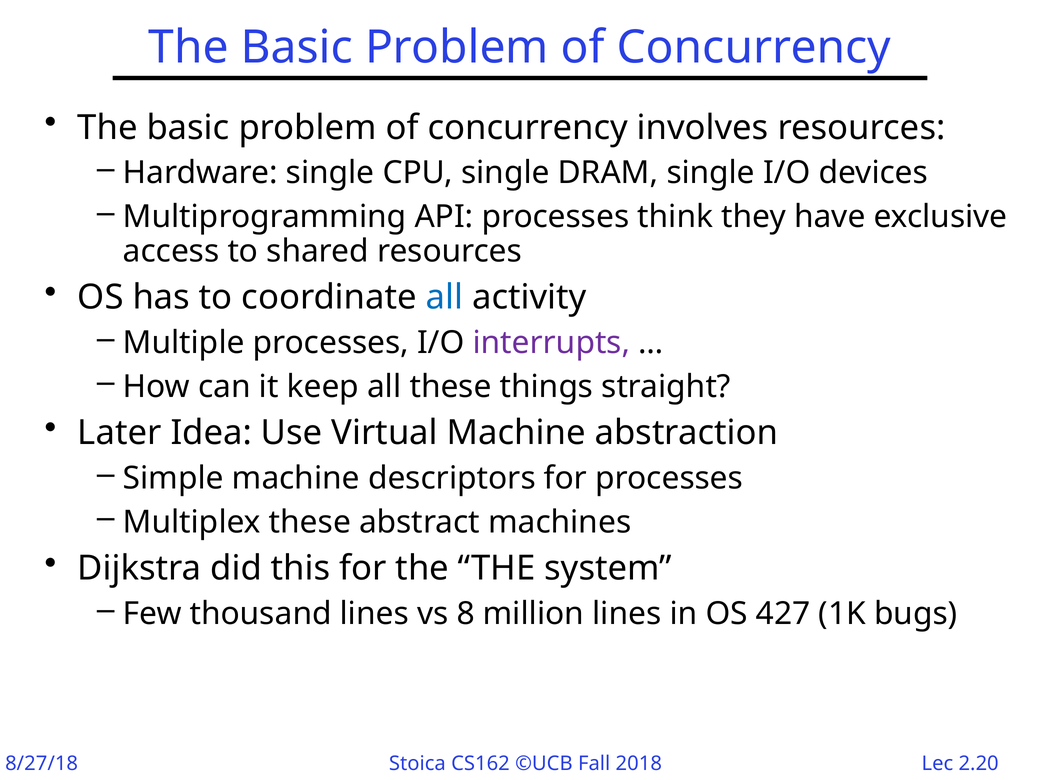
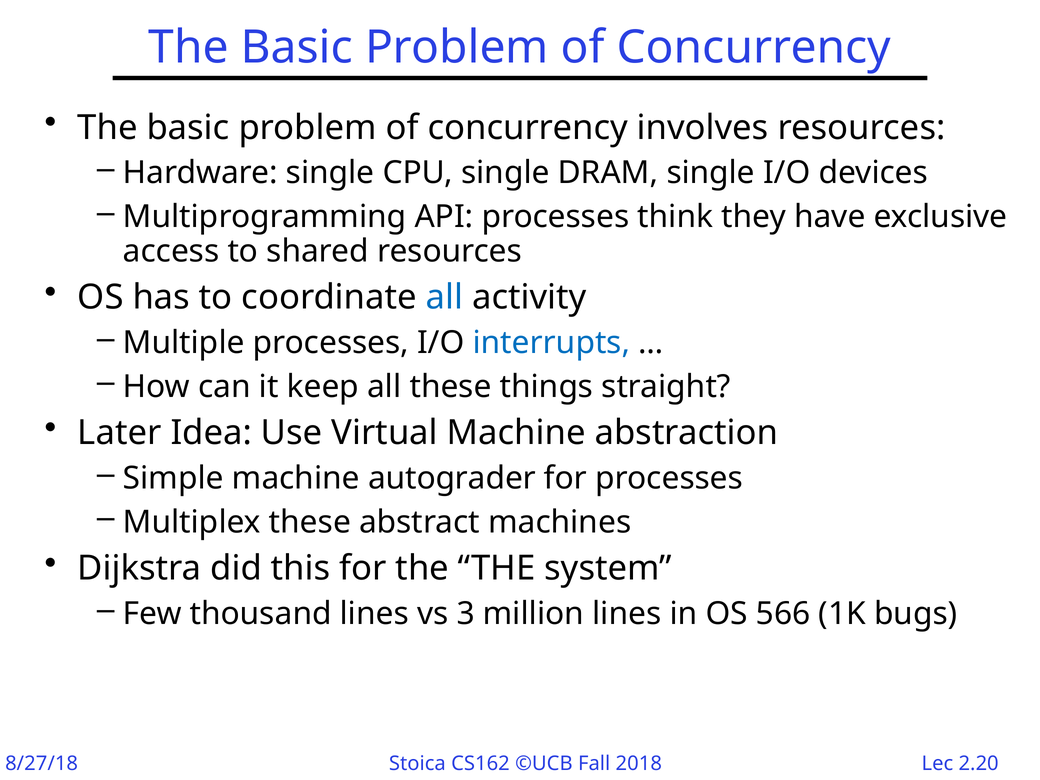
interrupts colour: purple -> blue
descriptors: descriptors -> autograder
8: 8 -> 3
427: 427 -> 566
